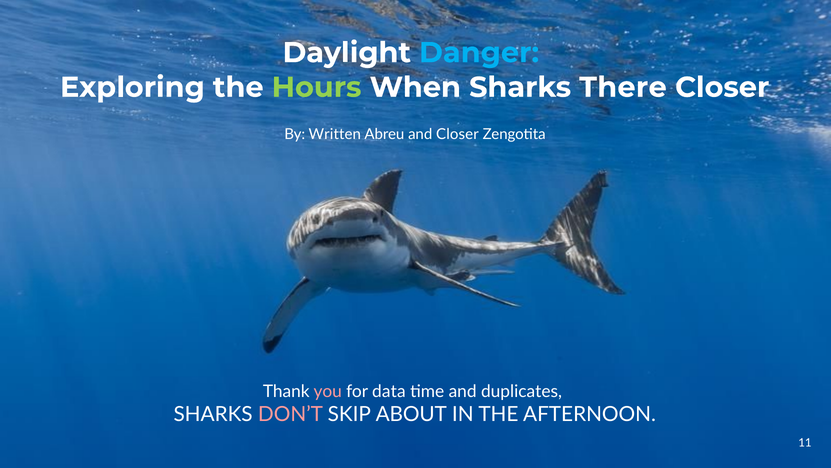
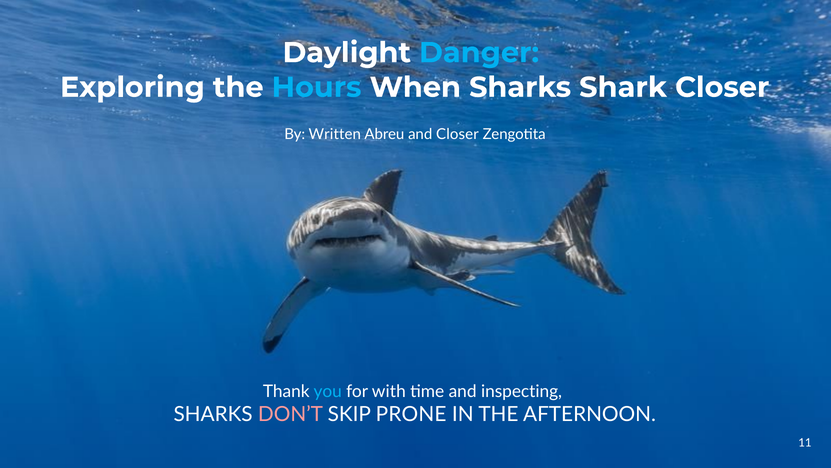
Hours colour: light green -> light blue
There: There -> Shark
you colour: pink -> light blue
data: data -> with
duplicates: duplicates -> inspecting
ABOUT: ABOUT -> PRONE
